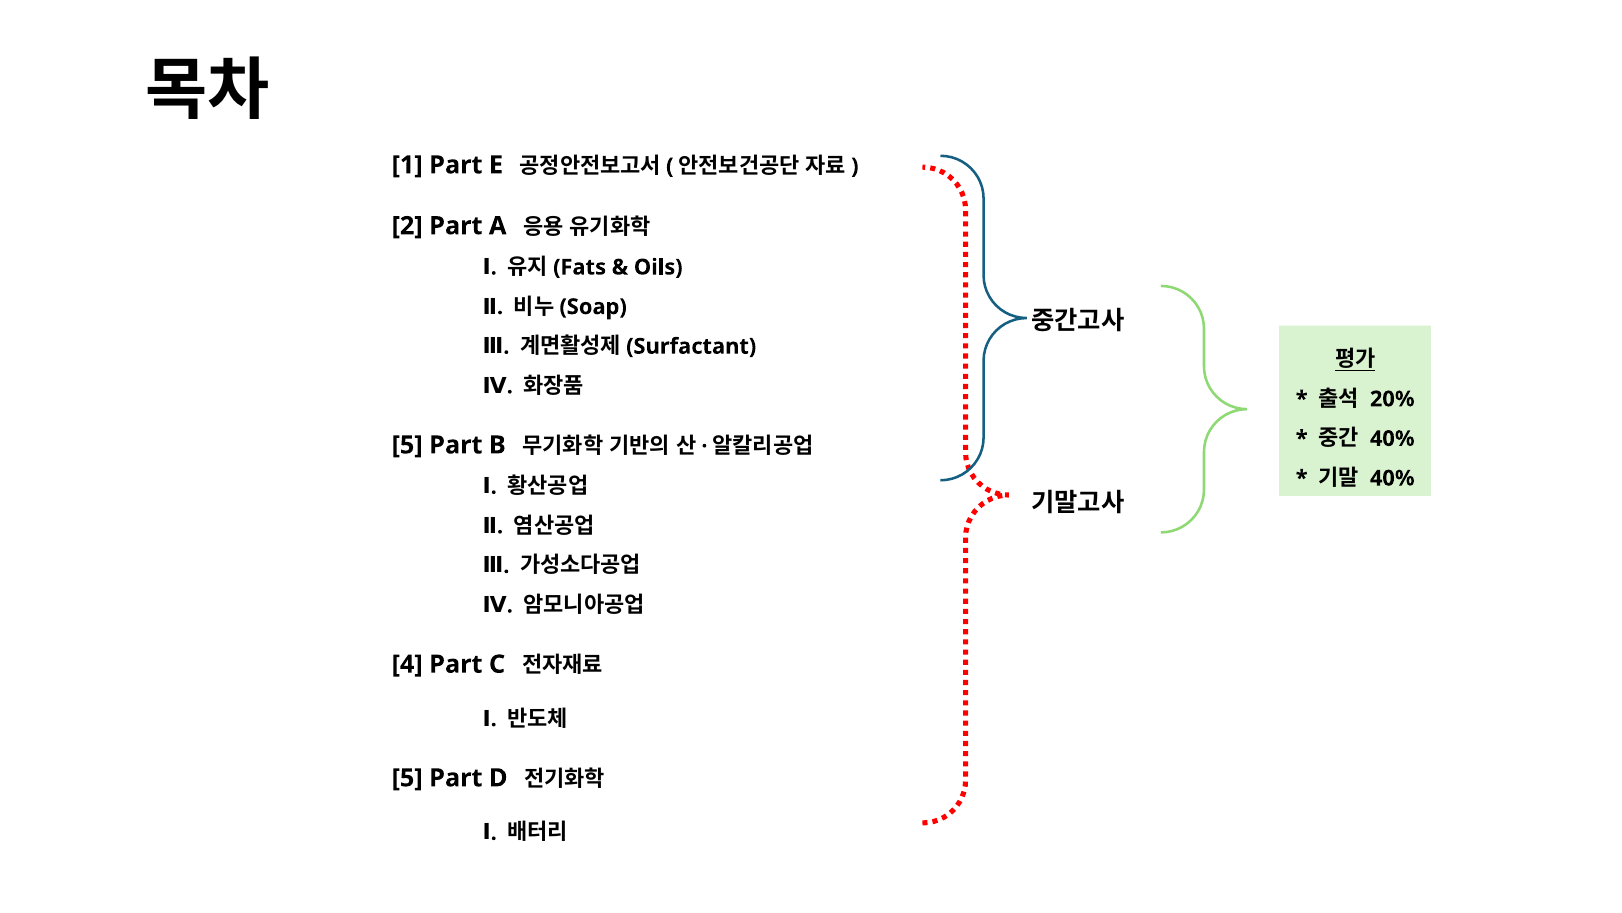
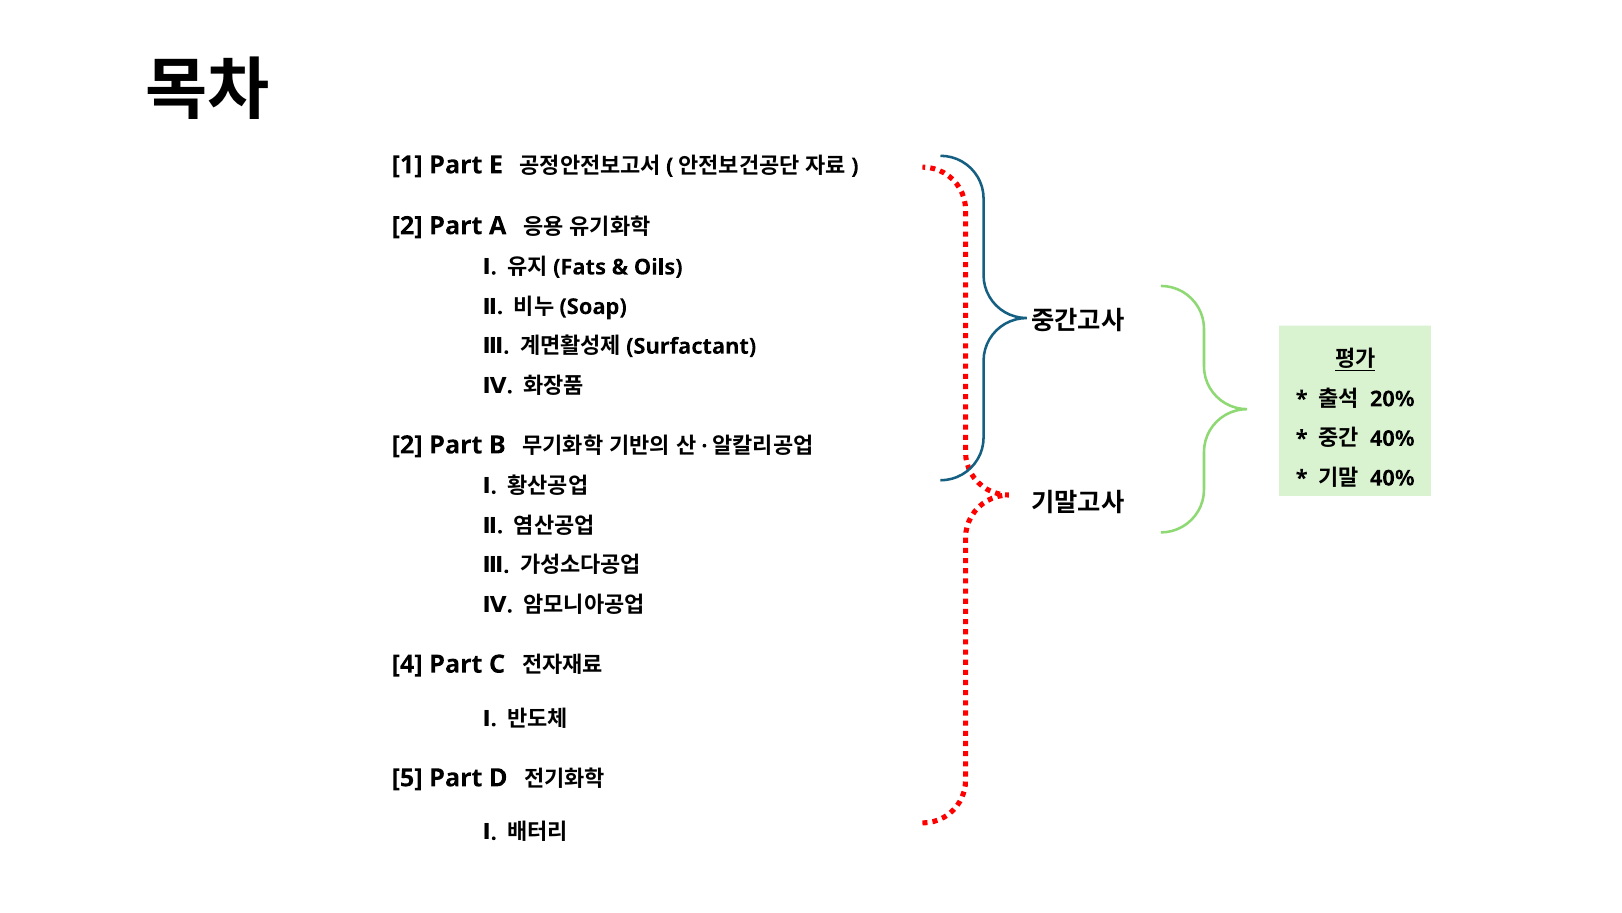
5 at (407, 445): 5 -> 2
